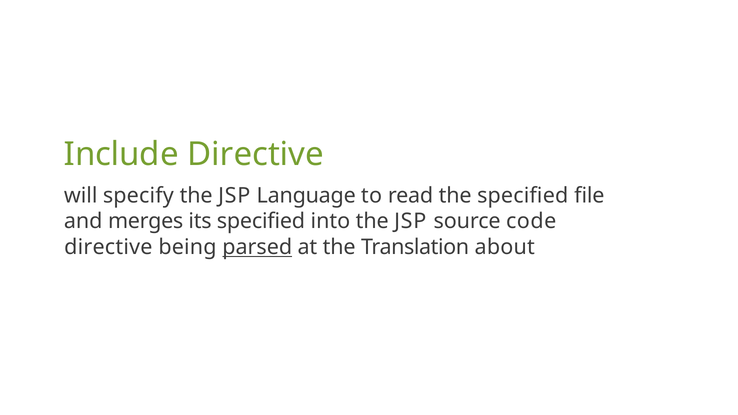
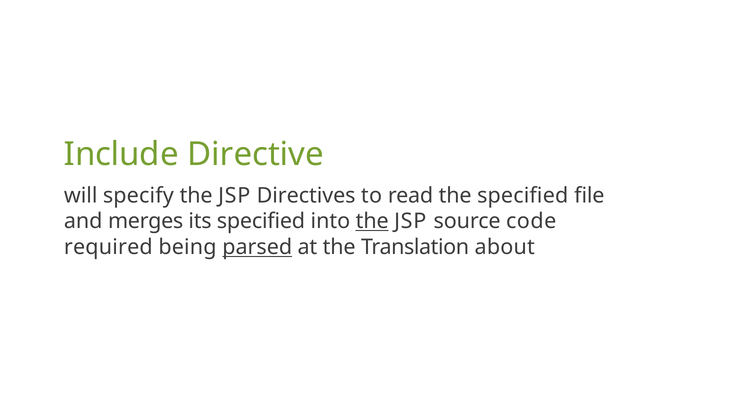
Language: Language -> Directives
the at (372, 221) underline: none -> present
directive at (108, 247): directive -> required
